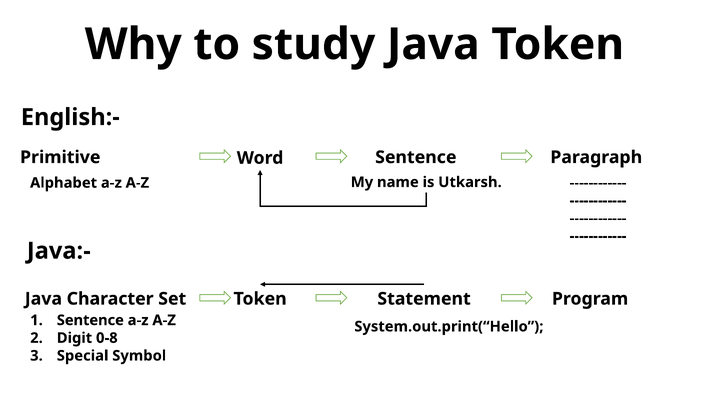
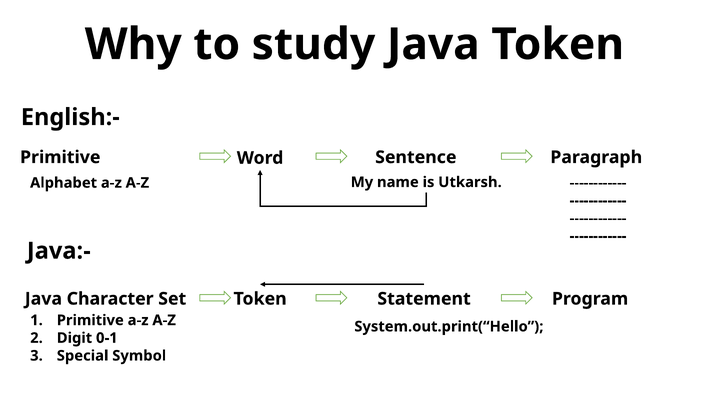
Sentence at (90, 320): Sentence -> Primitive
0-8: 0-8 -> 0-1
